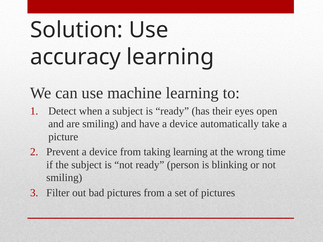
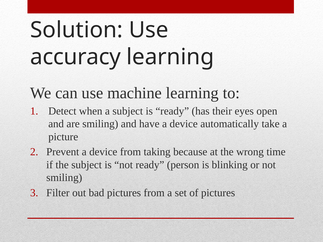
taking learning: learning -> because
